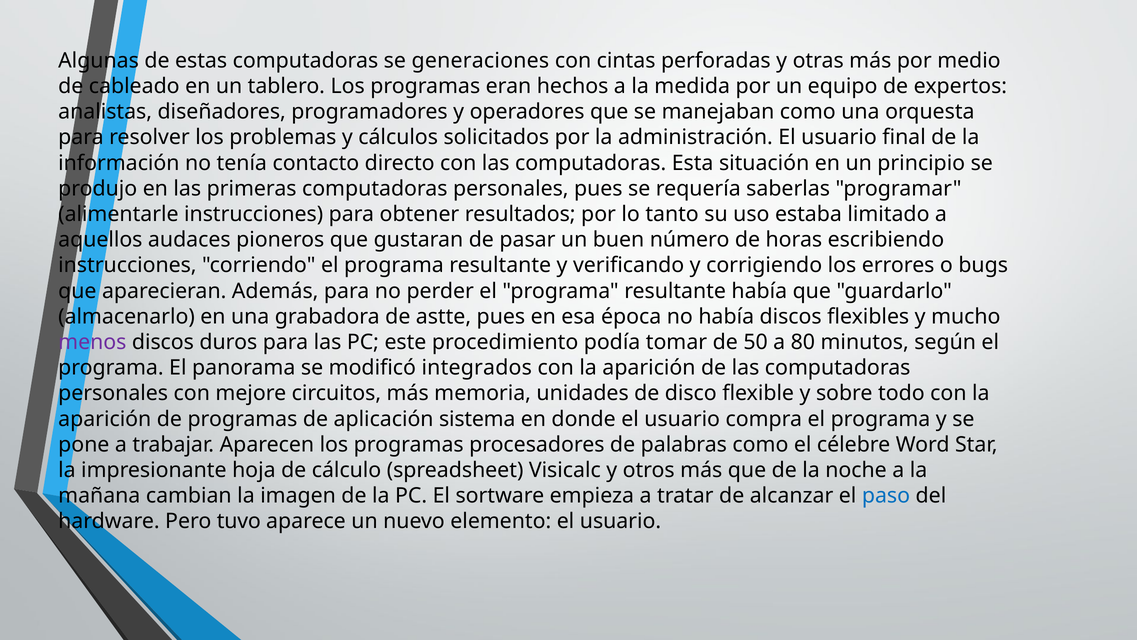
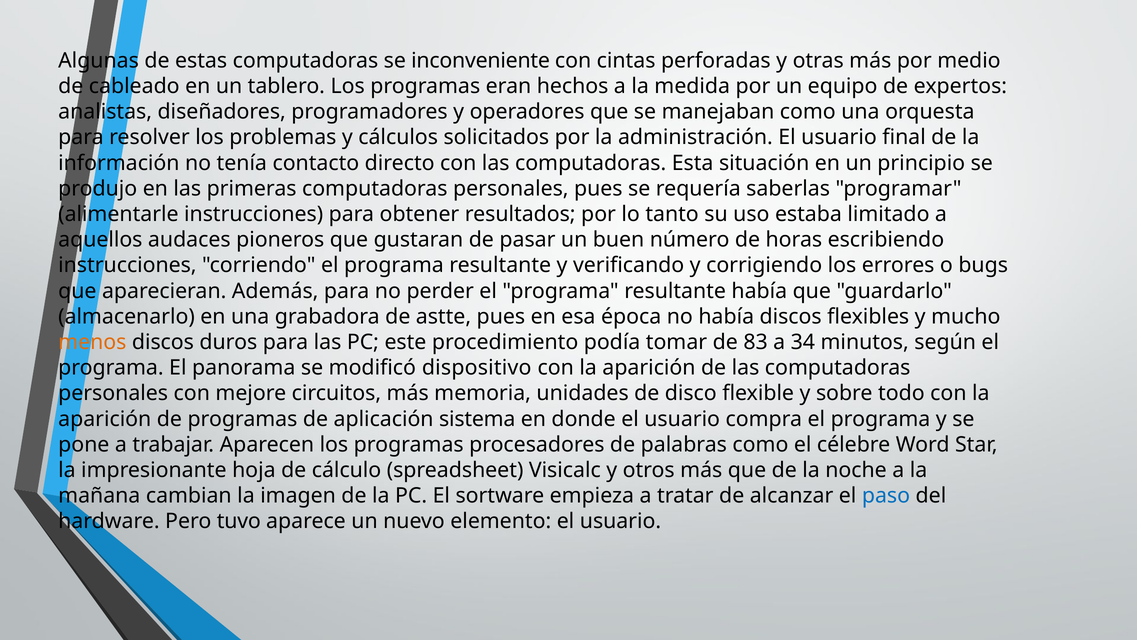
generaciones: generaciones -> inconveniente
menos colour: purple -> orange
50: 50 -> 83
80: 80 -> 34
integrados: integrados -> dispositivo
